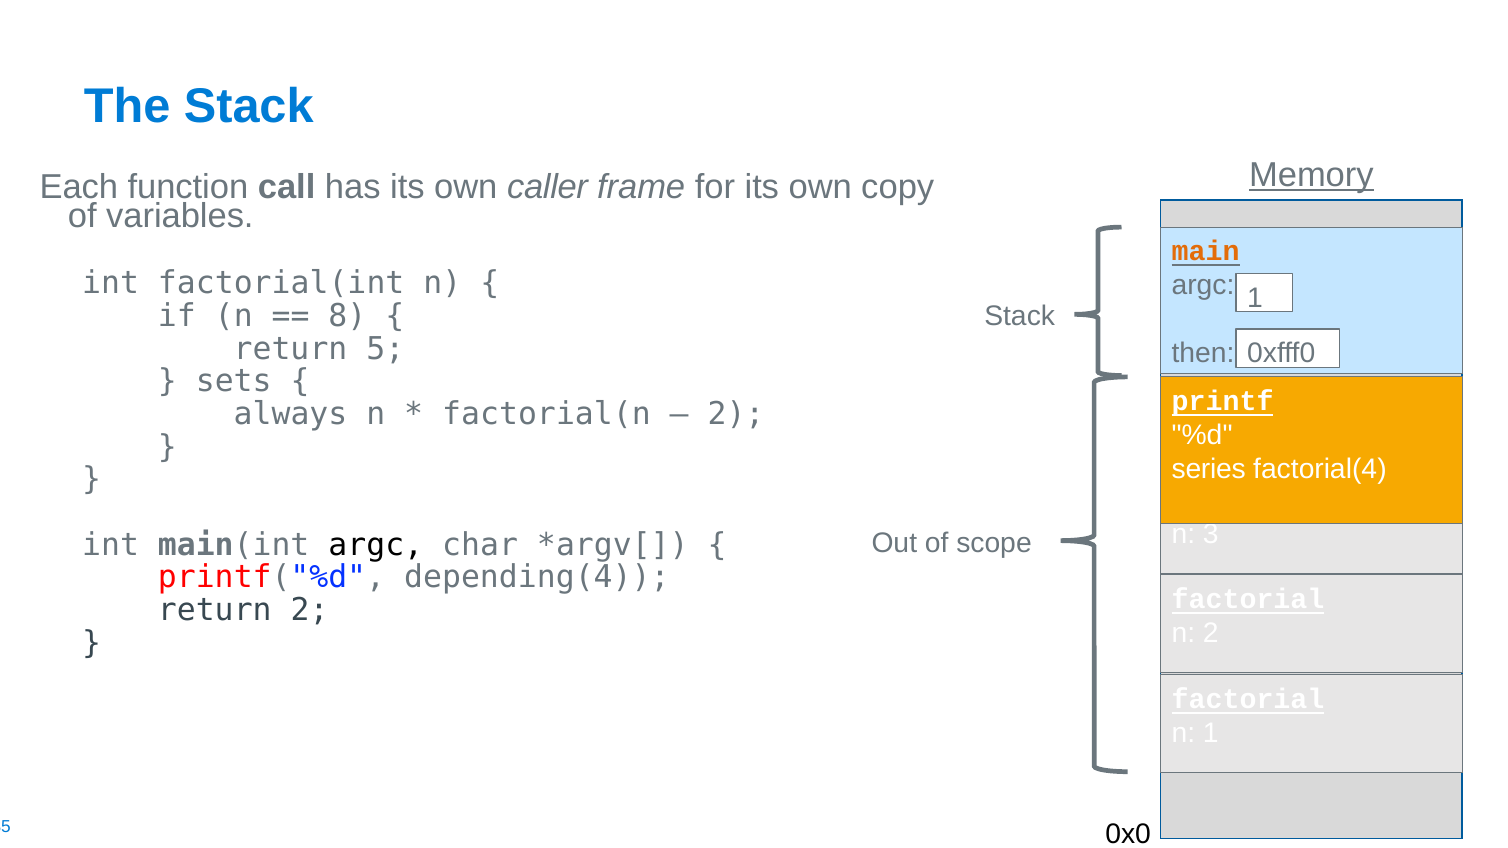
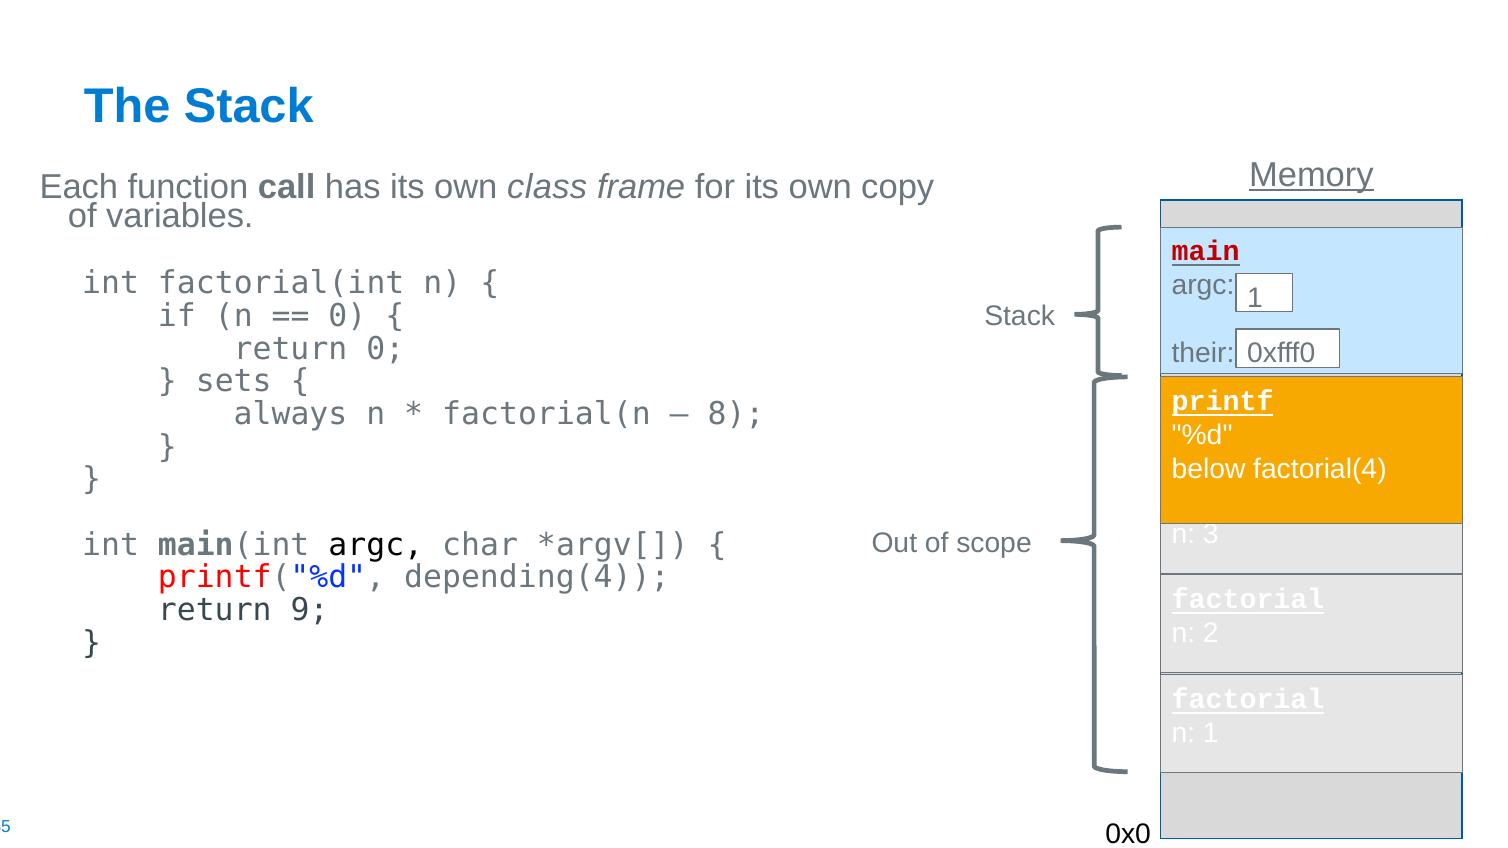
caller: caller -> class
main colour: orange -> red
8 at (347, 316): 8 -> 0
return 5: 5 -> 0
then: then -> their
2 at (736, 414): 2 -> 8
series: series -> below
return 2: 2 -> 9
